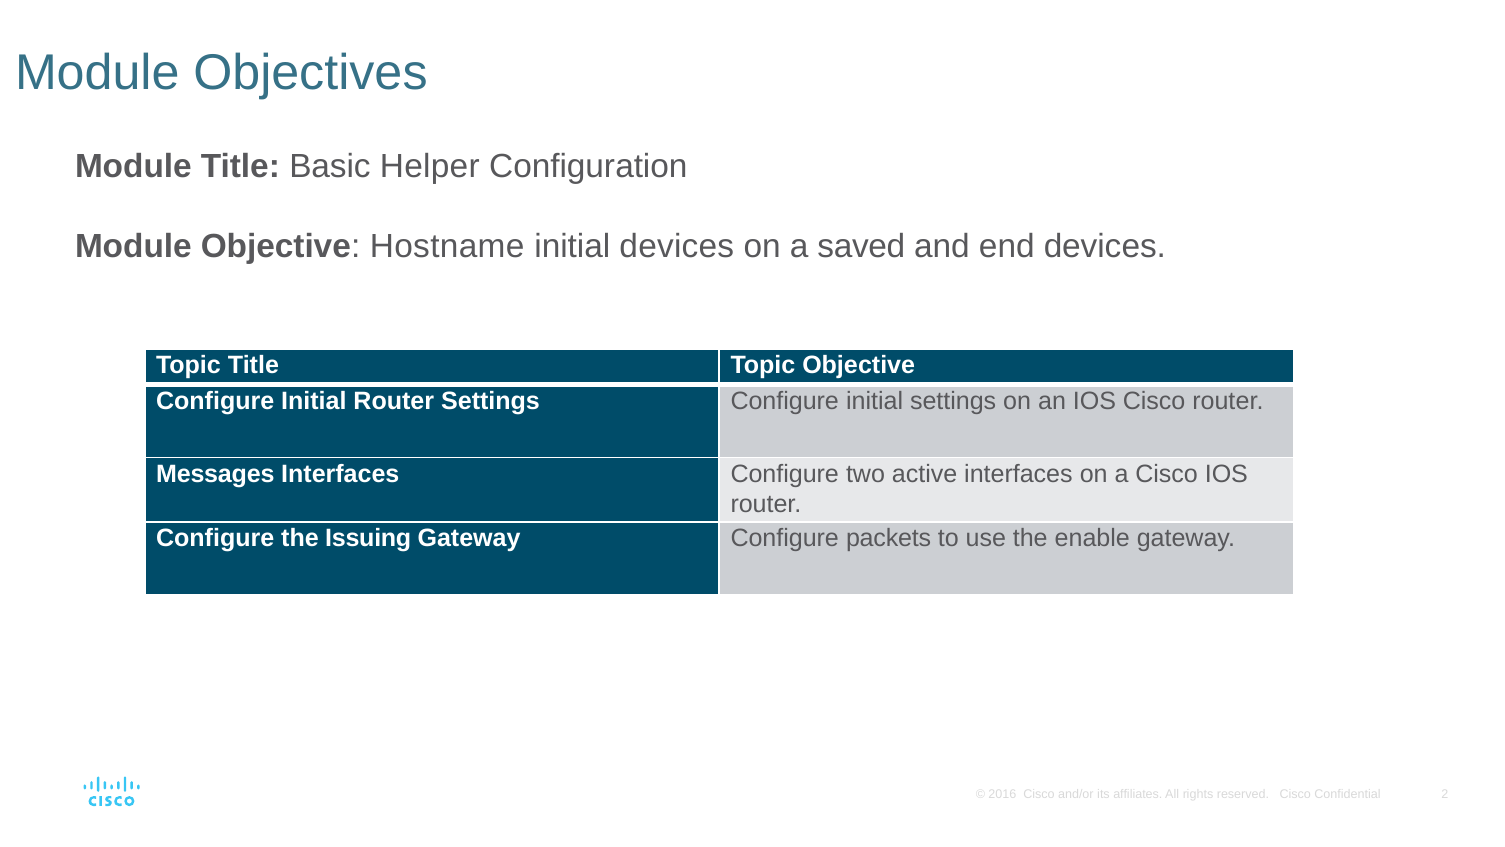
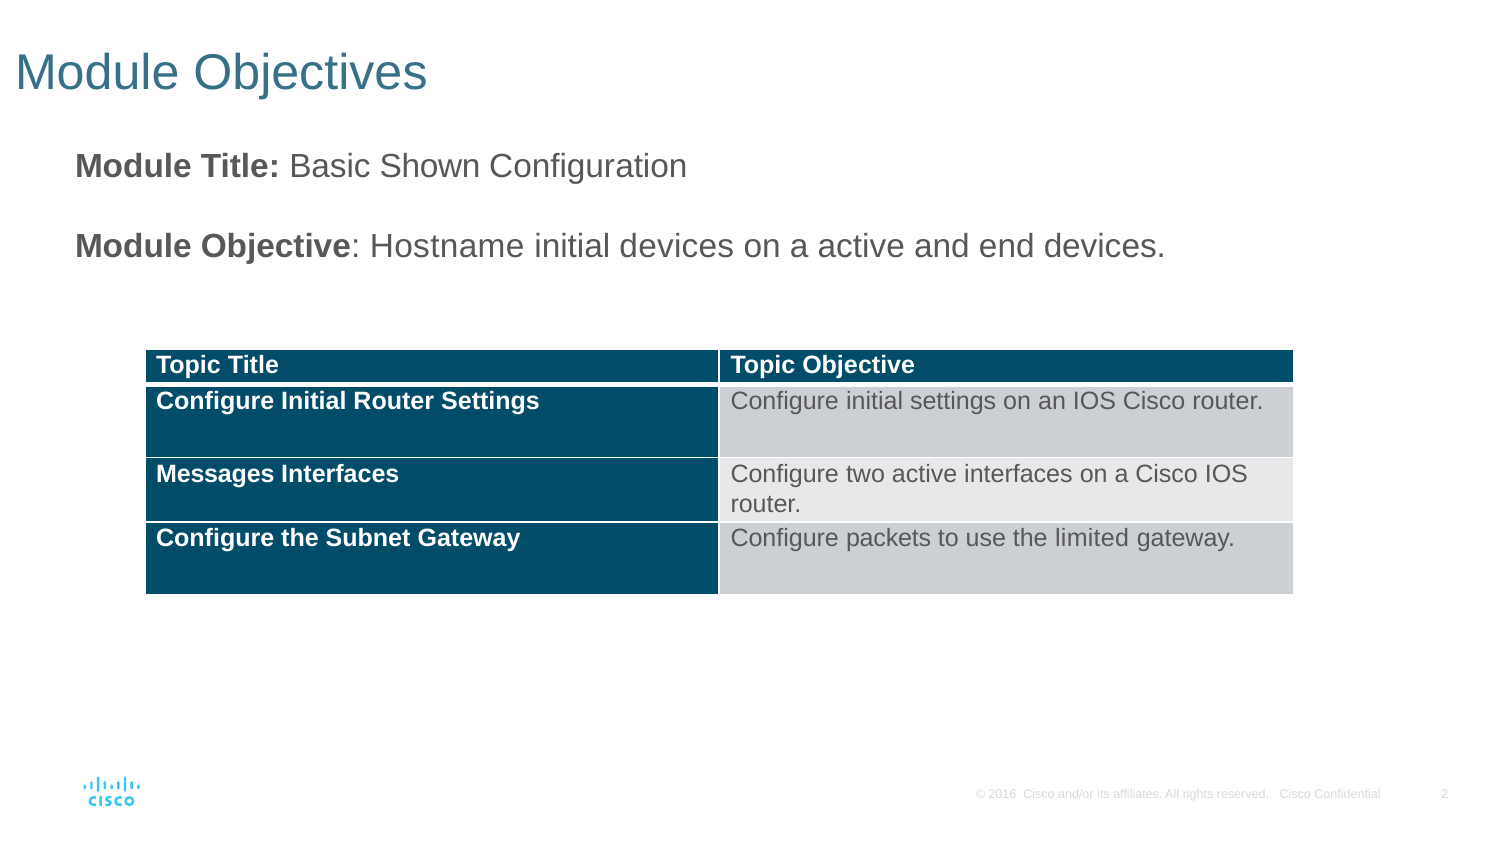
Helper: Helper -> Shown
a saved: saved -> active
Issuing: Issuing -> Subnet
enable: enable -> limited
